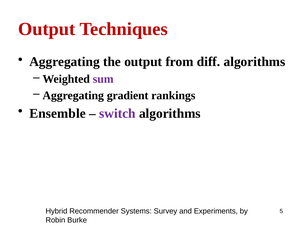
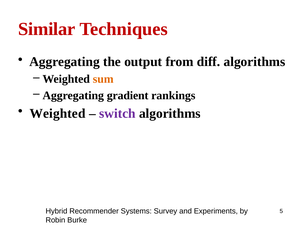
Output at (47, 29): Output -> Similar
sum colour: purple -> orange
Ensemble at (58, 113): Ensemble -> Weighted
